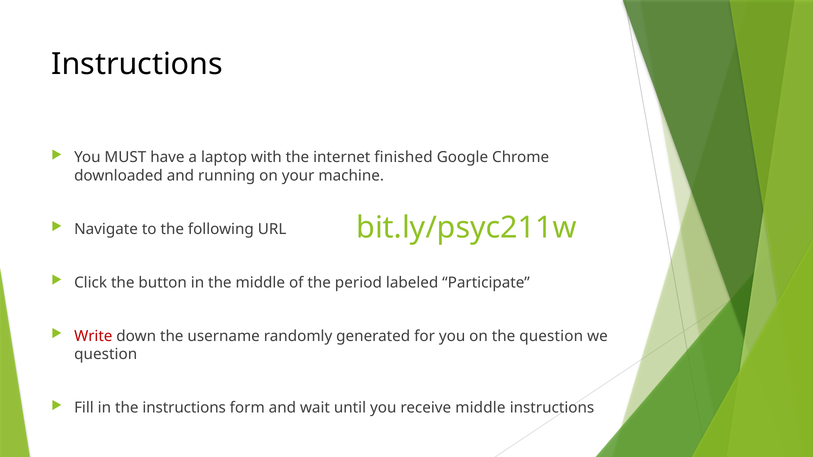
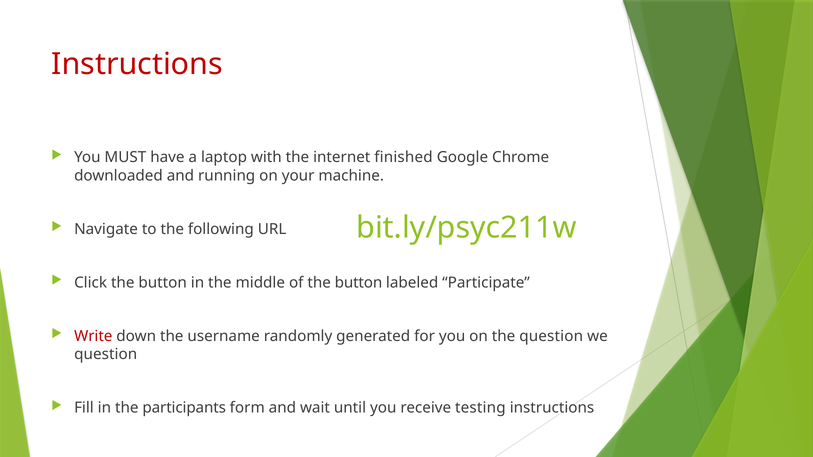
Instructions at (137, 64) colour: black -> red
of the period: period -> button
the instructions: instructions -> participants
receive middle: middle -> testing
